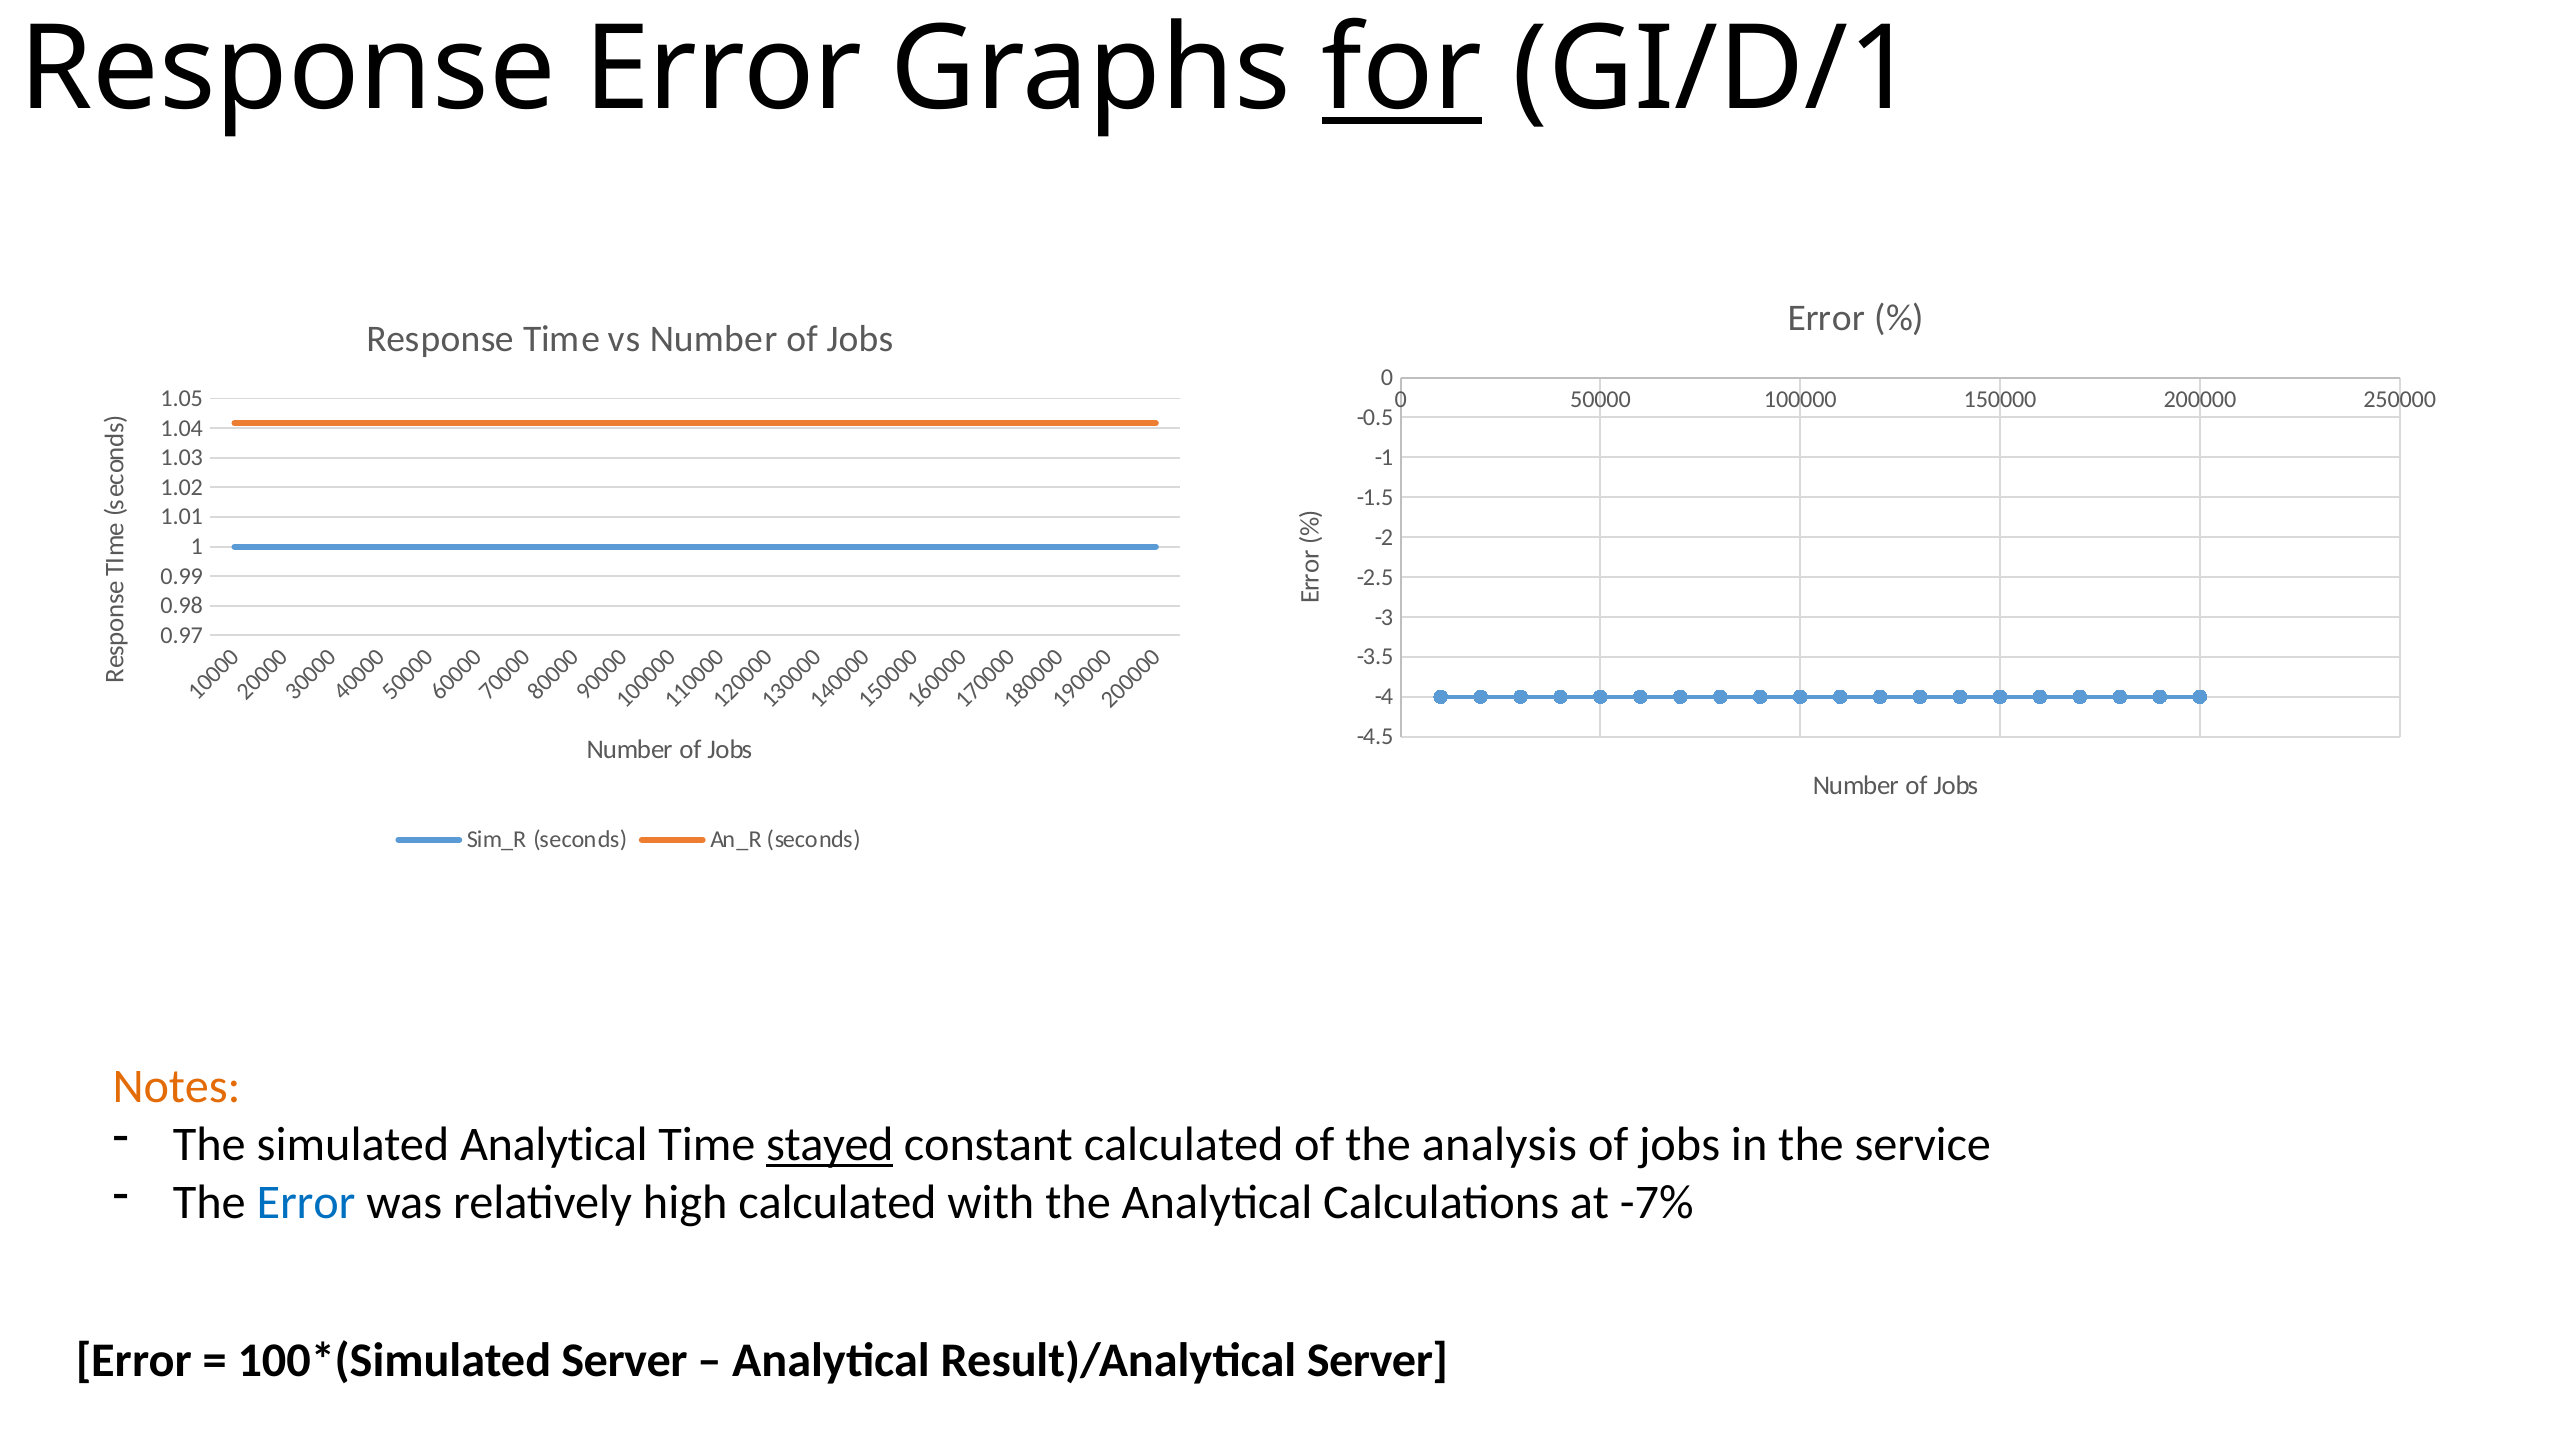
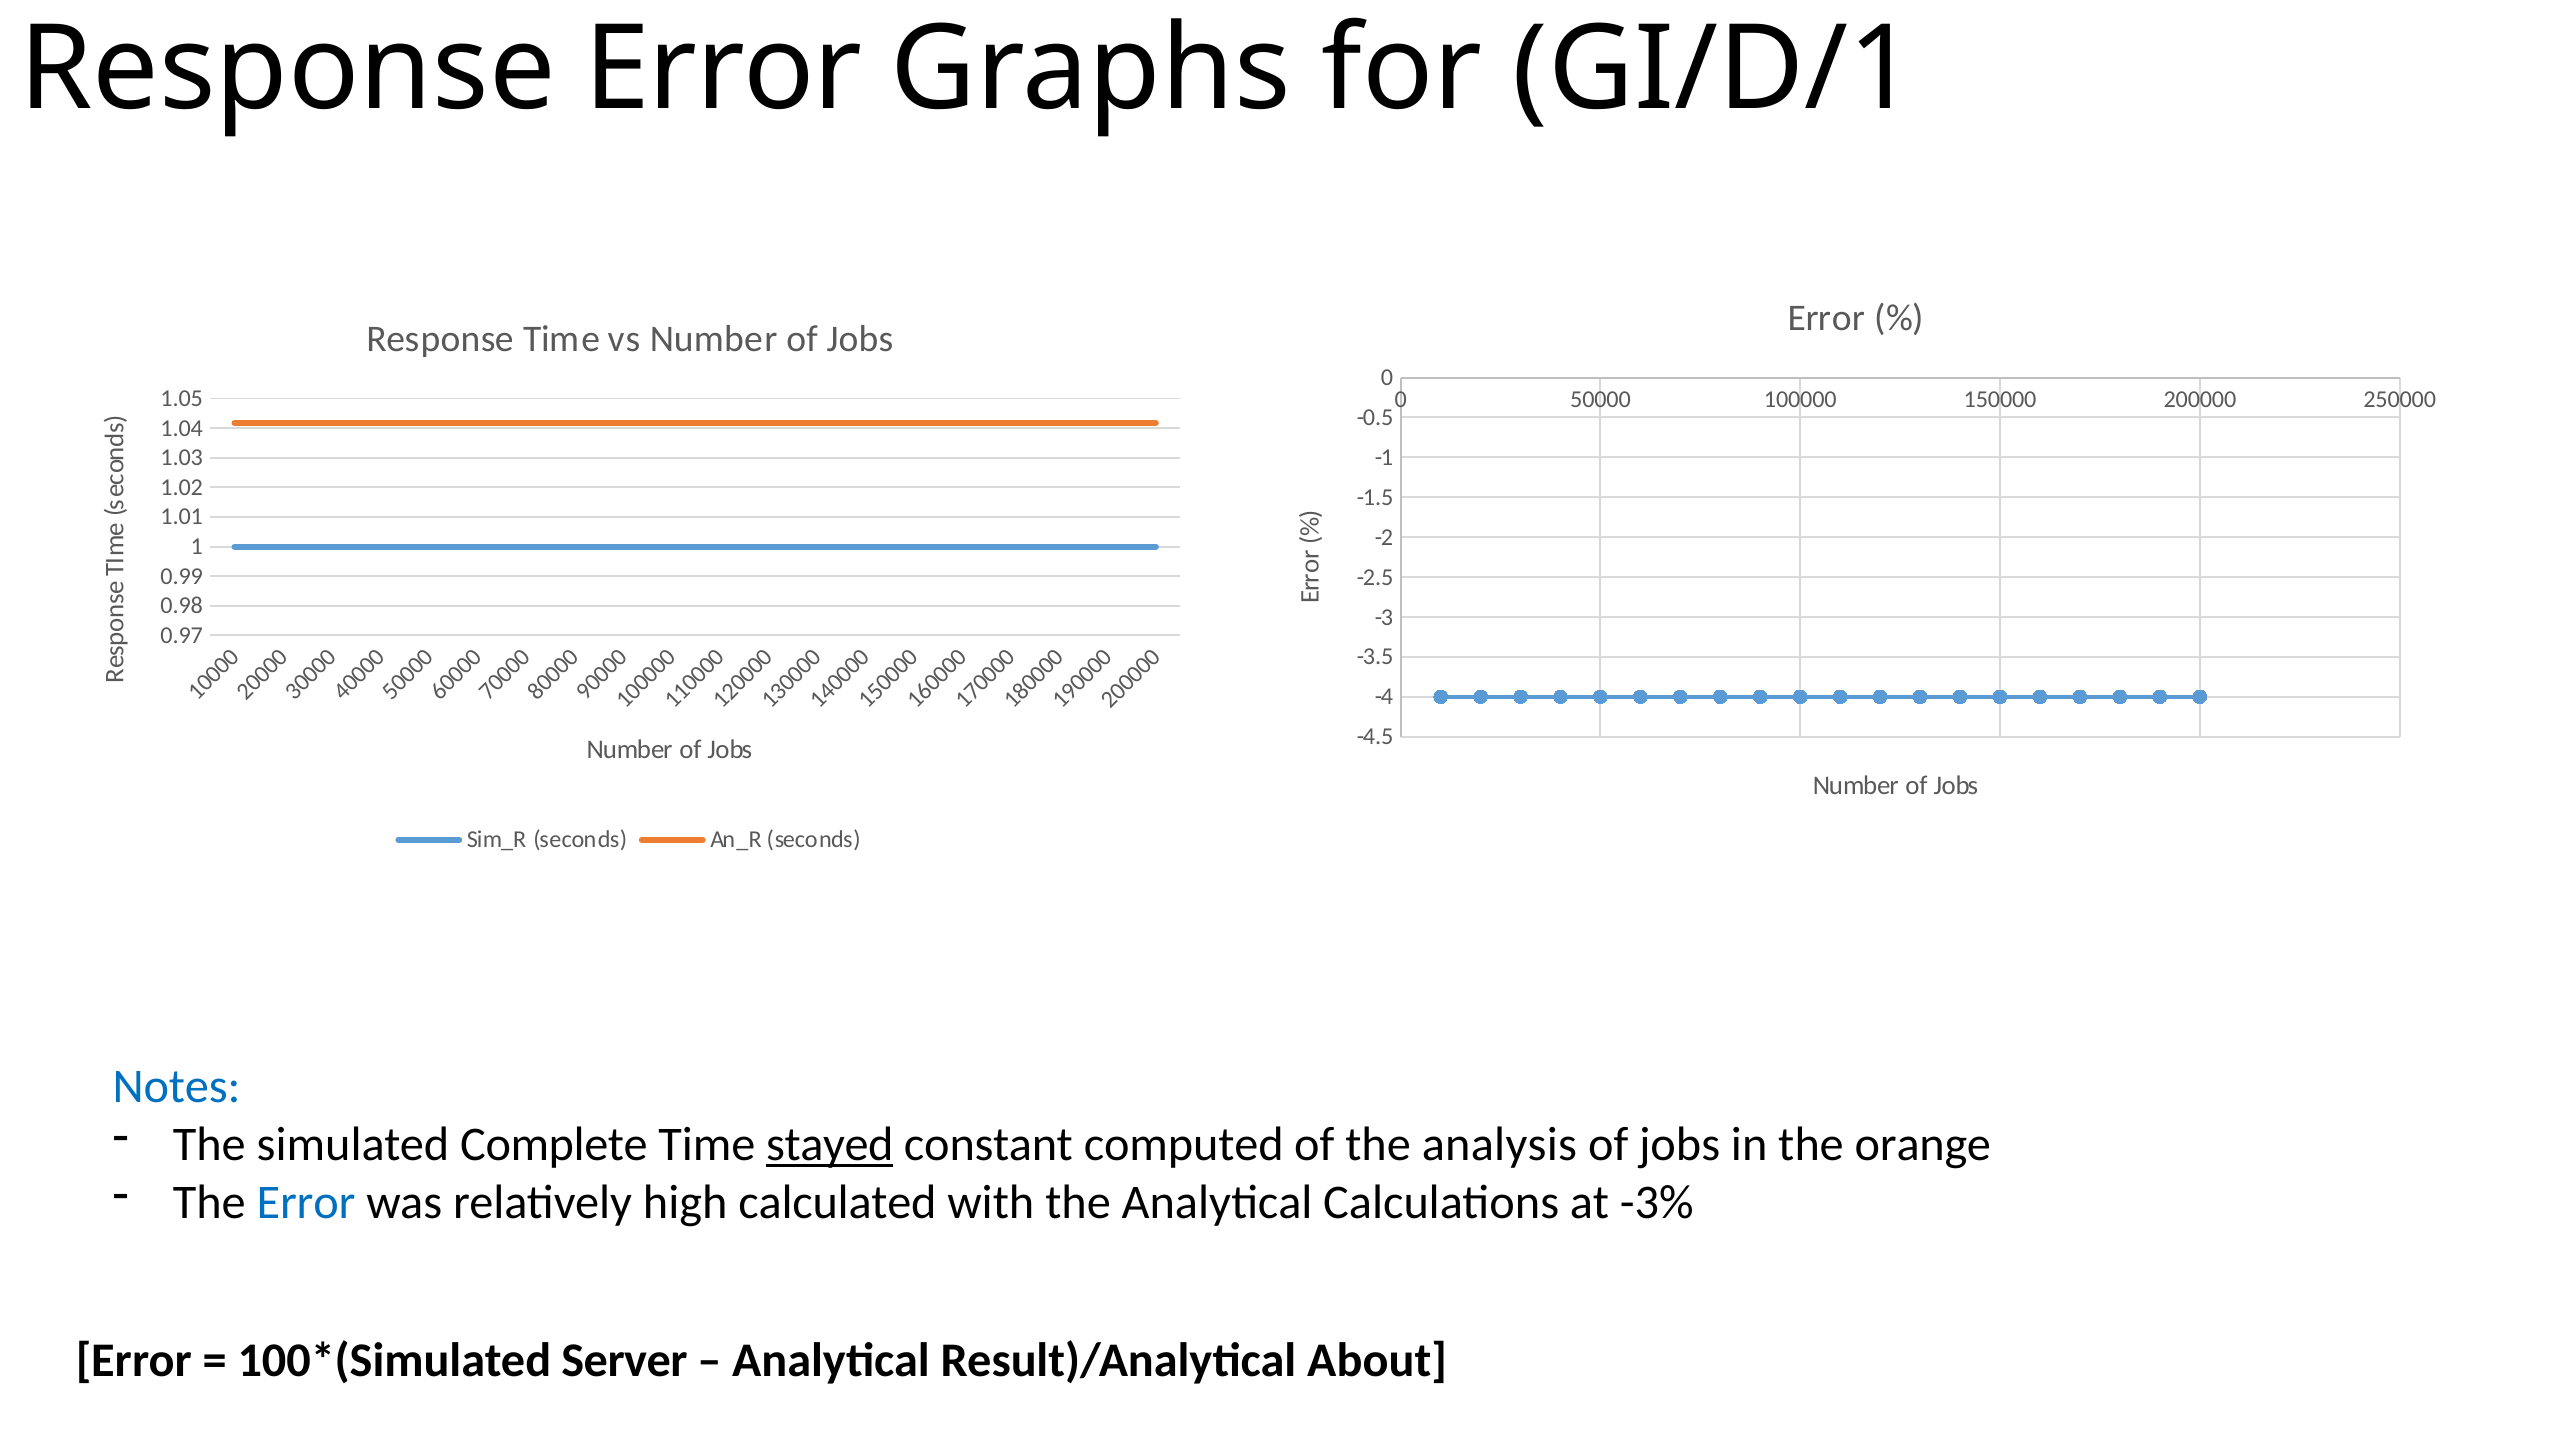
for underline: present -> none
Notes colour: orange -> blue
simulated Analytical: Analytical -> Complete
constant calculated: calculated -> computed
service: service -> orange
-7%: -7% -> -3%
Result)/Analytical Server: Server -> About
